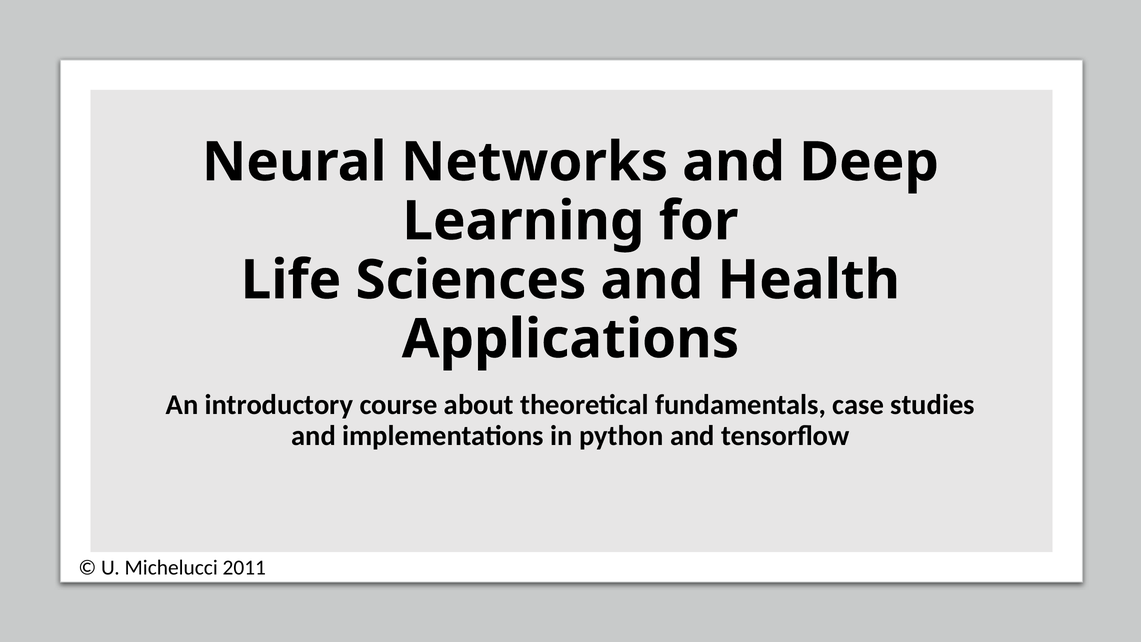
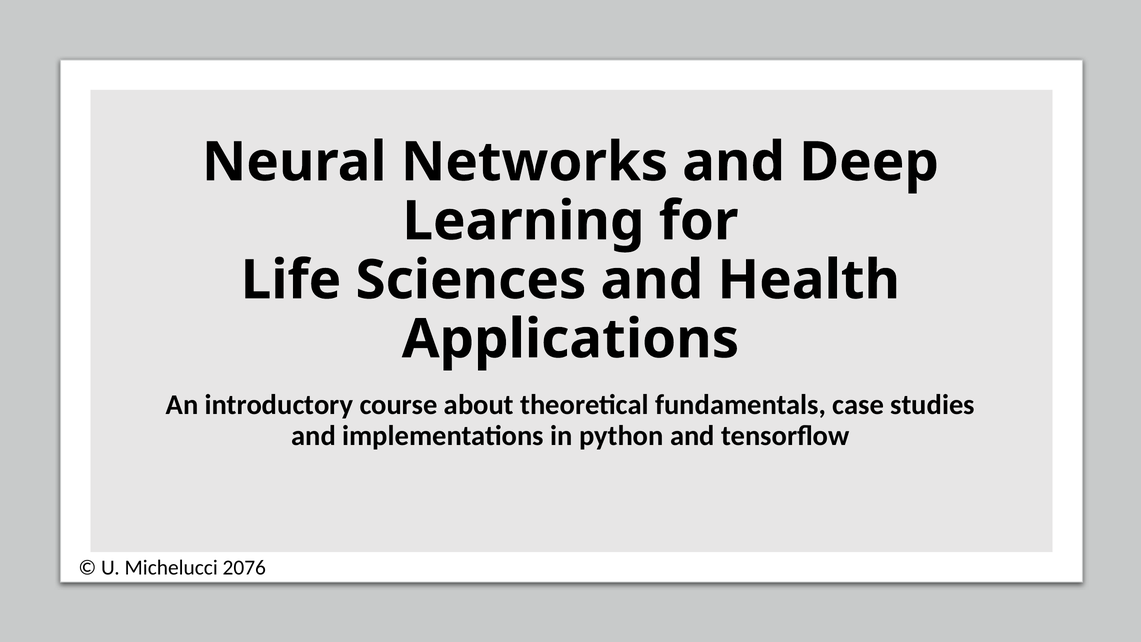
2011: 2011 -> 2076
